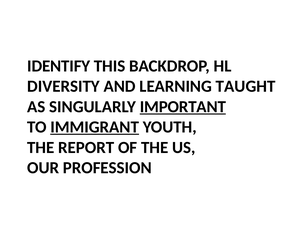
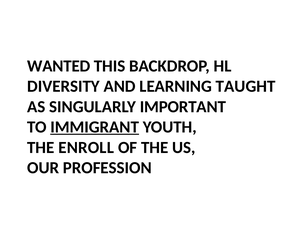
IDENTIFY: IDENTIFY -> WANTED
IMPORTANT underline: present -> none
REPORT: REPORT -> ENROLL
